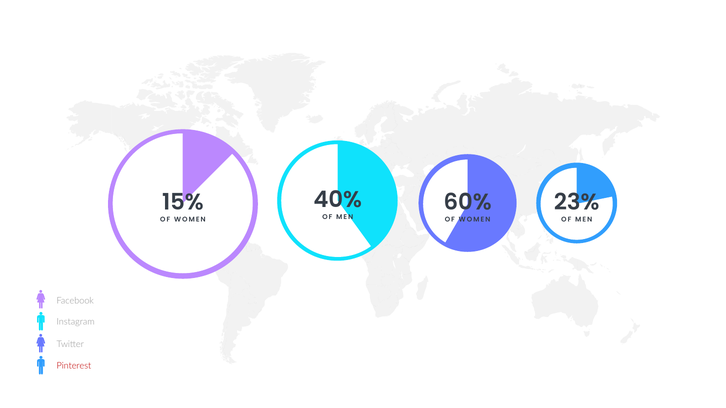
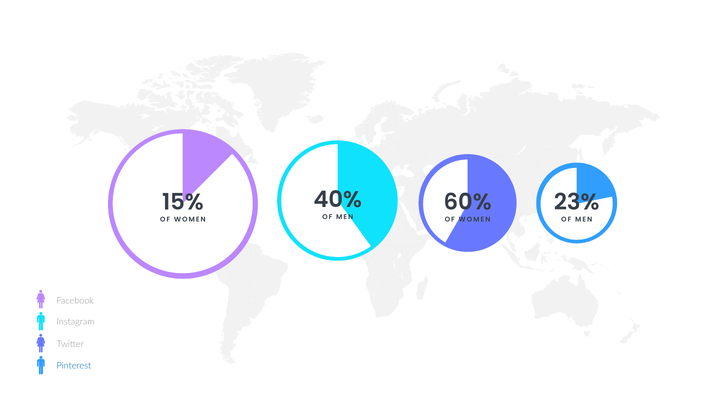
Pinterest colour: red -> blue
